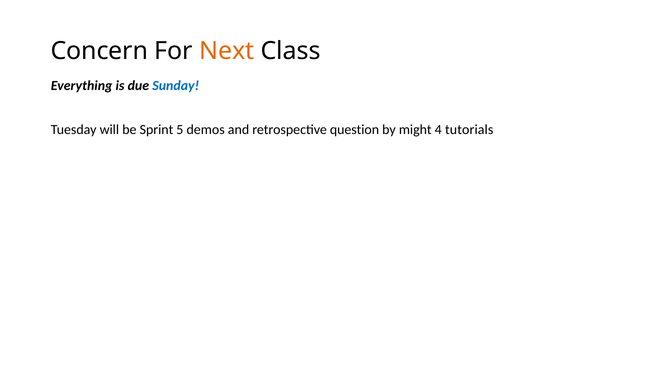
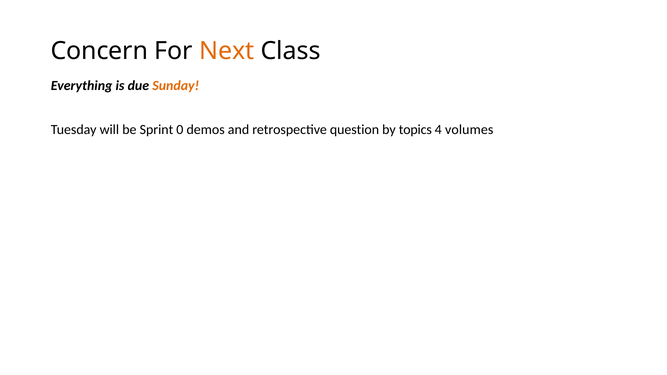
Sunday colour: blue -> orange
5: 5 -> 0
might: might -> topics
tutorials: tutorials -> volumes
